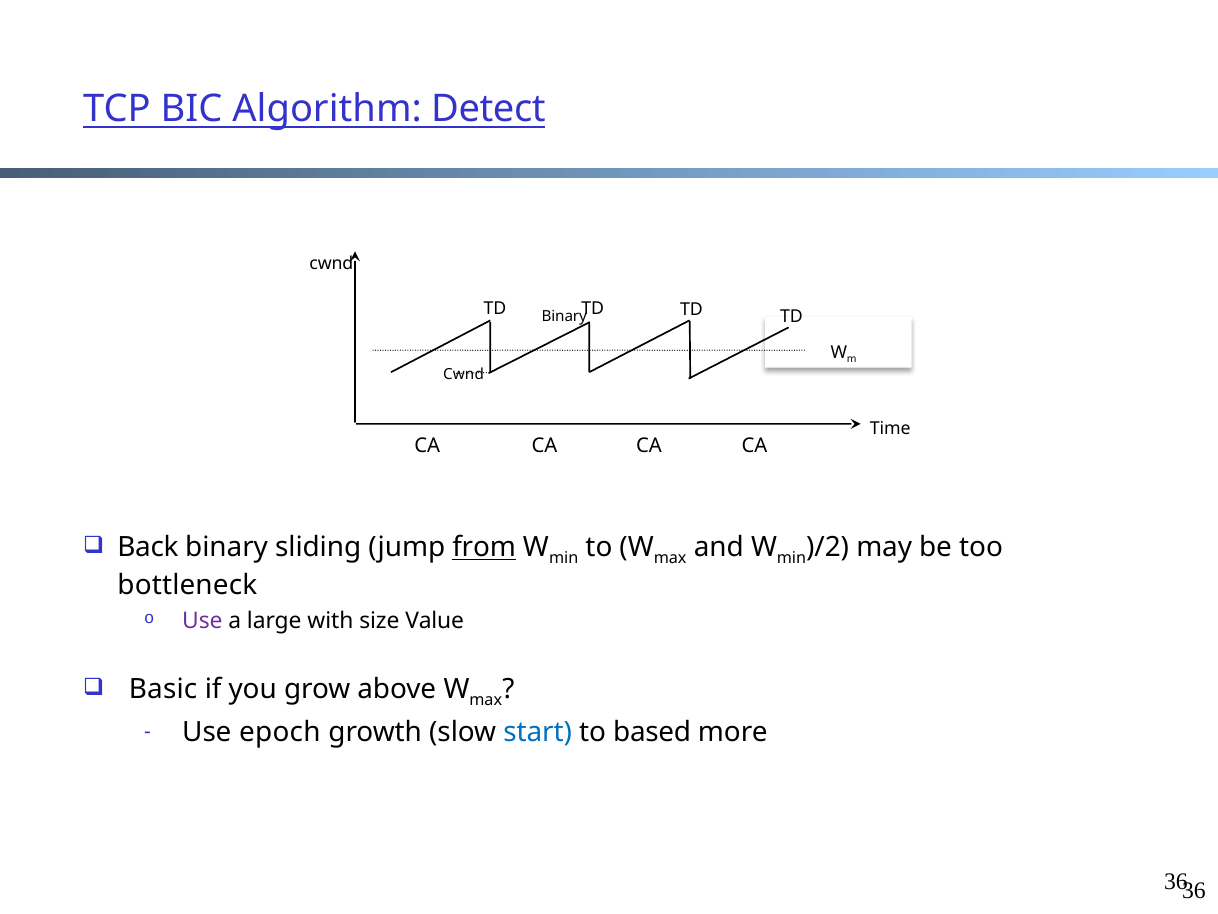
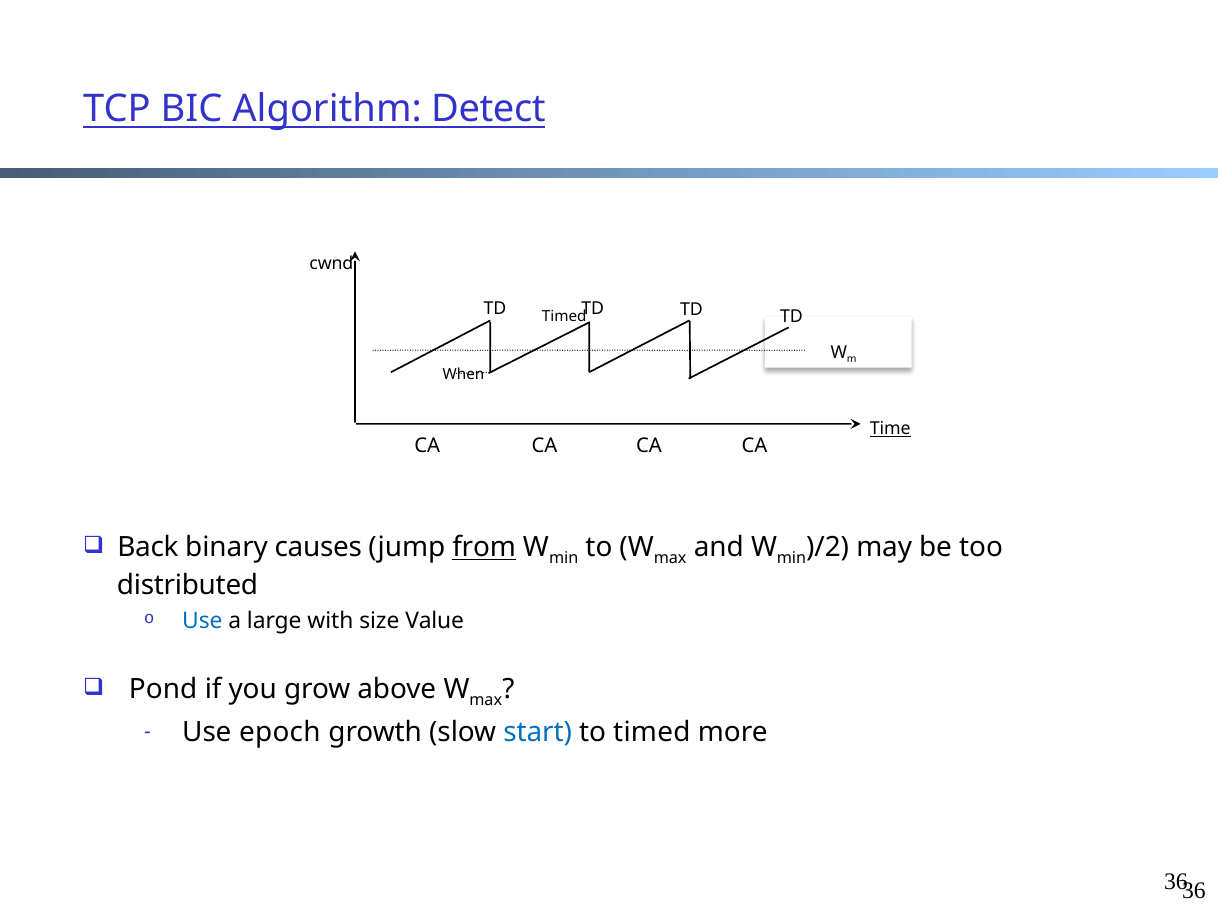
Binary at (564, 316): Binary -> Timed
Cwnd at (463, 374): Cwnd -> When
Time underline: none -> present
sliding: sliding -> causes
bottleneck: bottleneck -> distributed
Use at (202, 620) colour: purple -> blue
Basic: Basic -> Pond
to based: based -> timed
